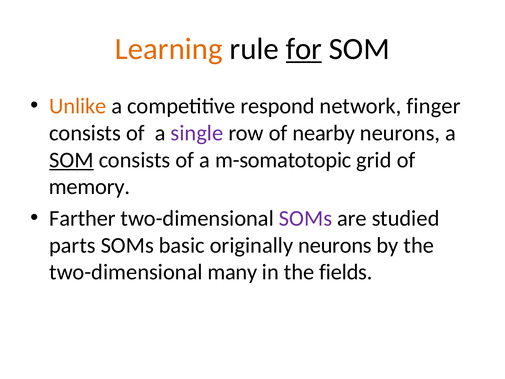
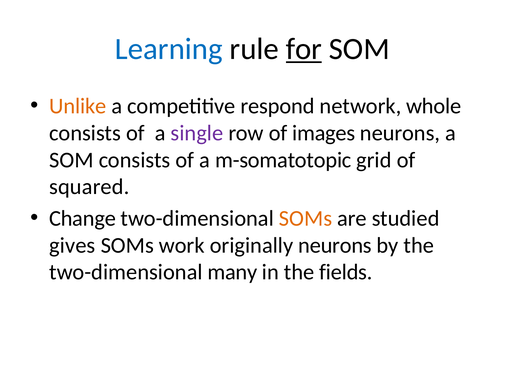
Learning colour: orange -> blue
finger: finger -> whole
nearby: nearby -> images
SOM at (71, 160) underline: present -> none
memory: memory -> squared
Farther: Farther -> Change
SOMs at (306, 218) colour: purple -> orange
parts: parts -> gives
basic: basic -> work
